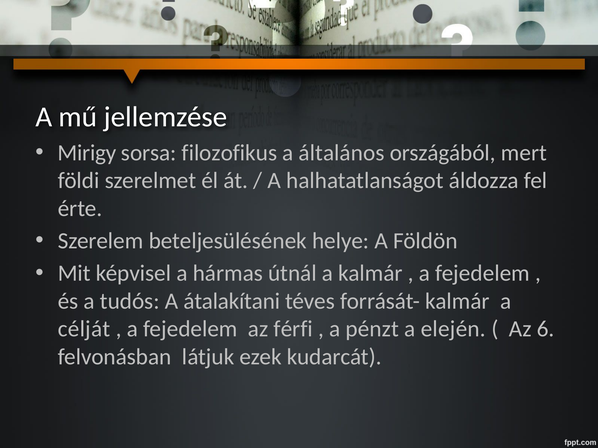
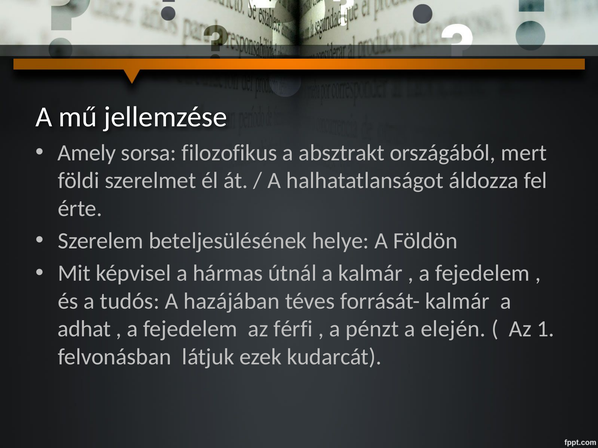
Mirigy: Mirigy -> Amely
általános: általános -> absztrakt
átalakítani: átalakítani -> hazájában
célját: célját -> adhat
6: 6 -> 1
